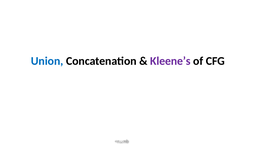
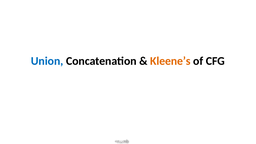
Kleene’s colour: purple -> orange
